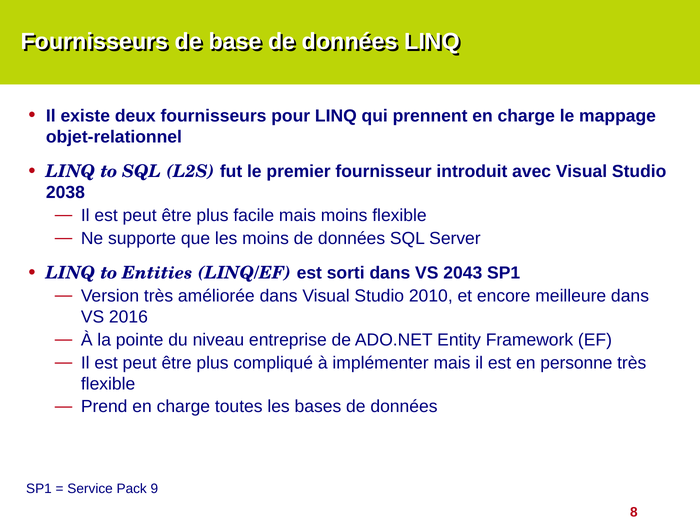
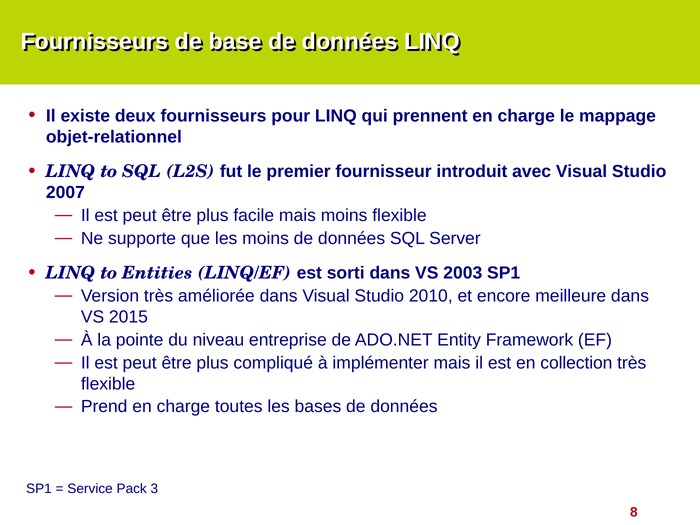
2038: 2038 -> 2007
2043: 2043 -> 2003
2016: 2016 -> 2015
personne: personne -> collection
9: 9 -> 3
